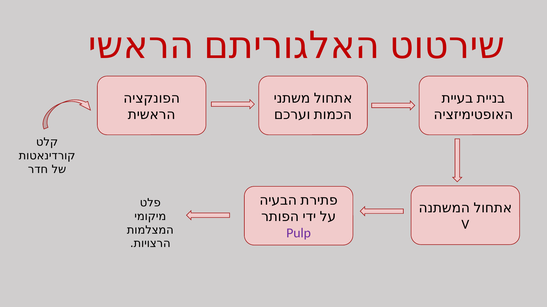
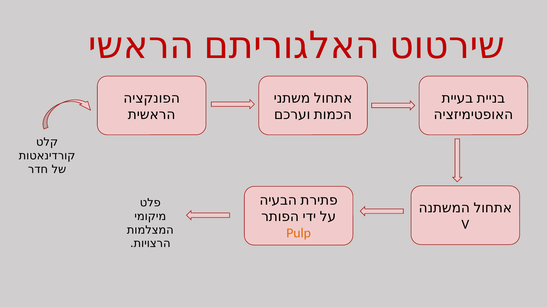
Pulp colour: purple -> orange
